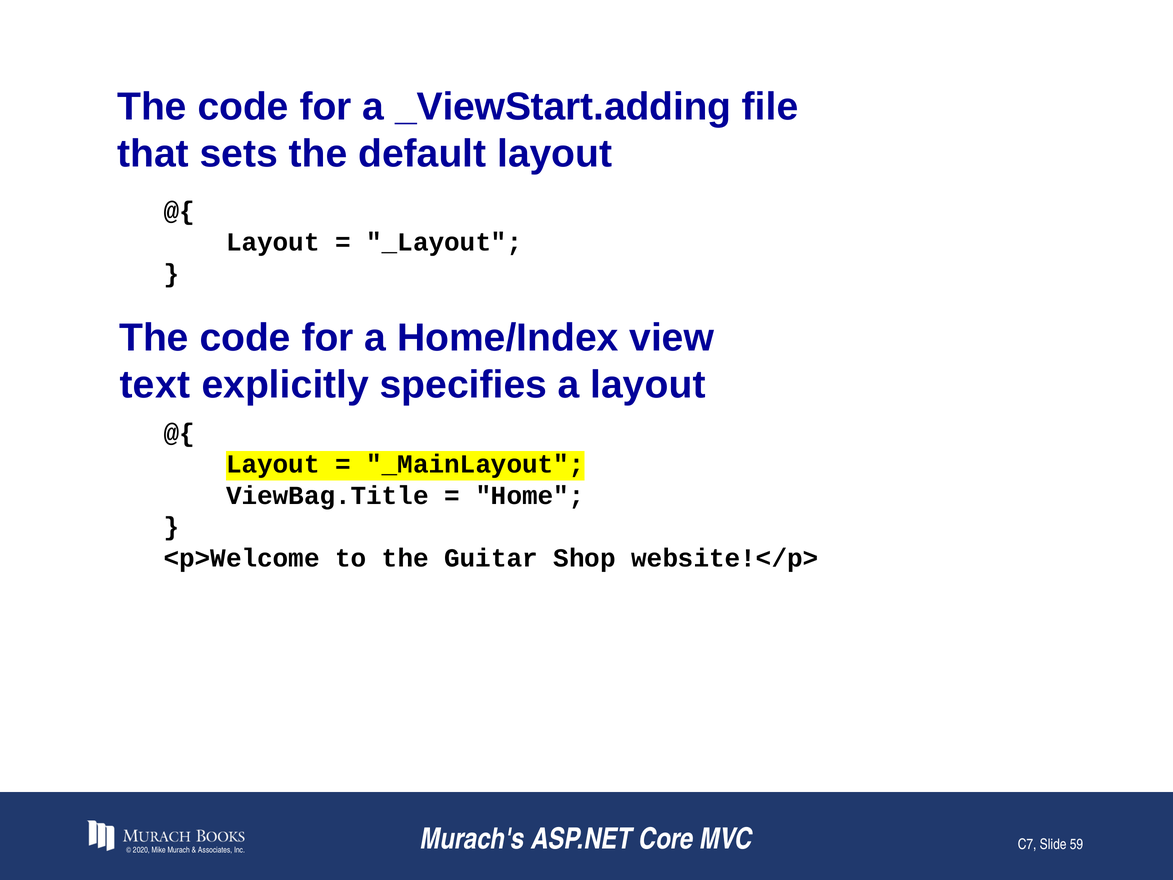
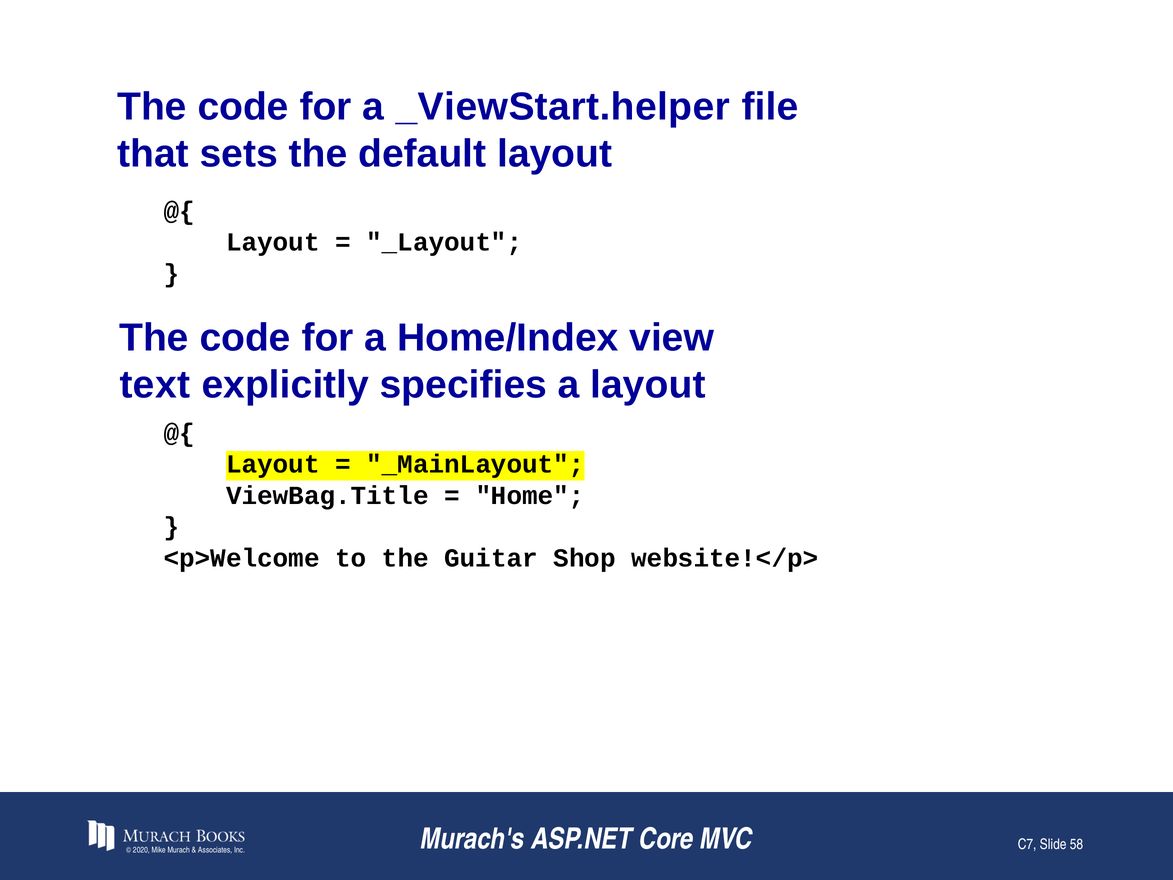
_ViewStart.adding: _ViewStart.adding -> _ViewStart.helper
59: 59 -> 58
